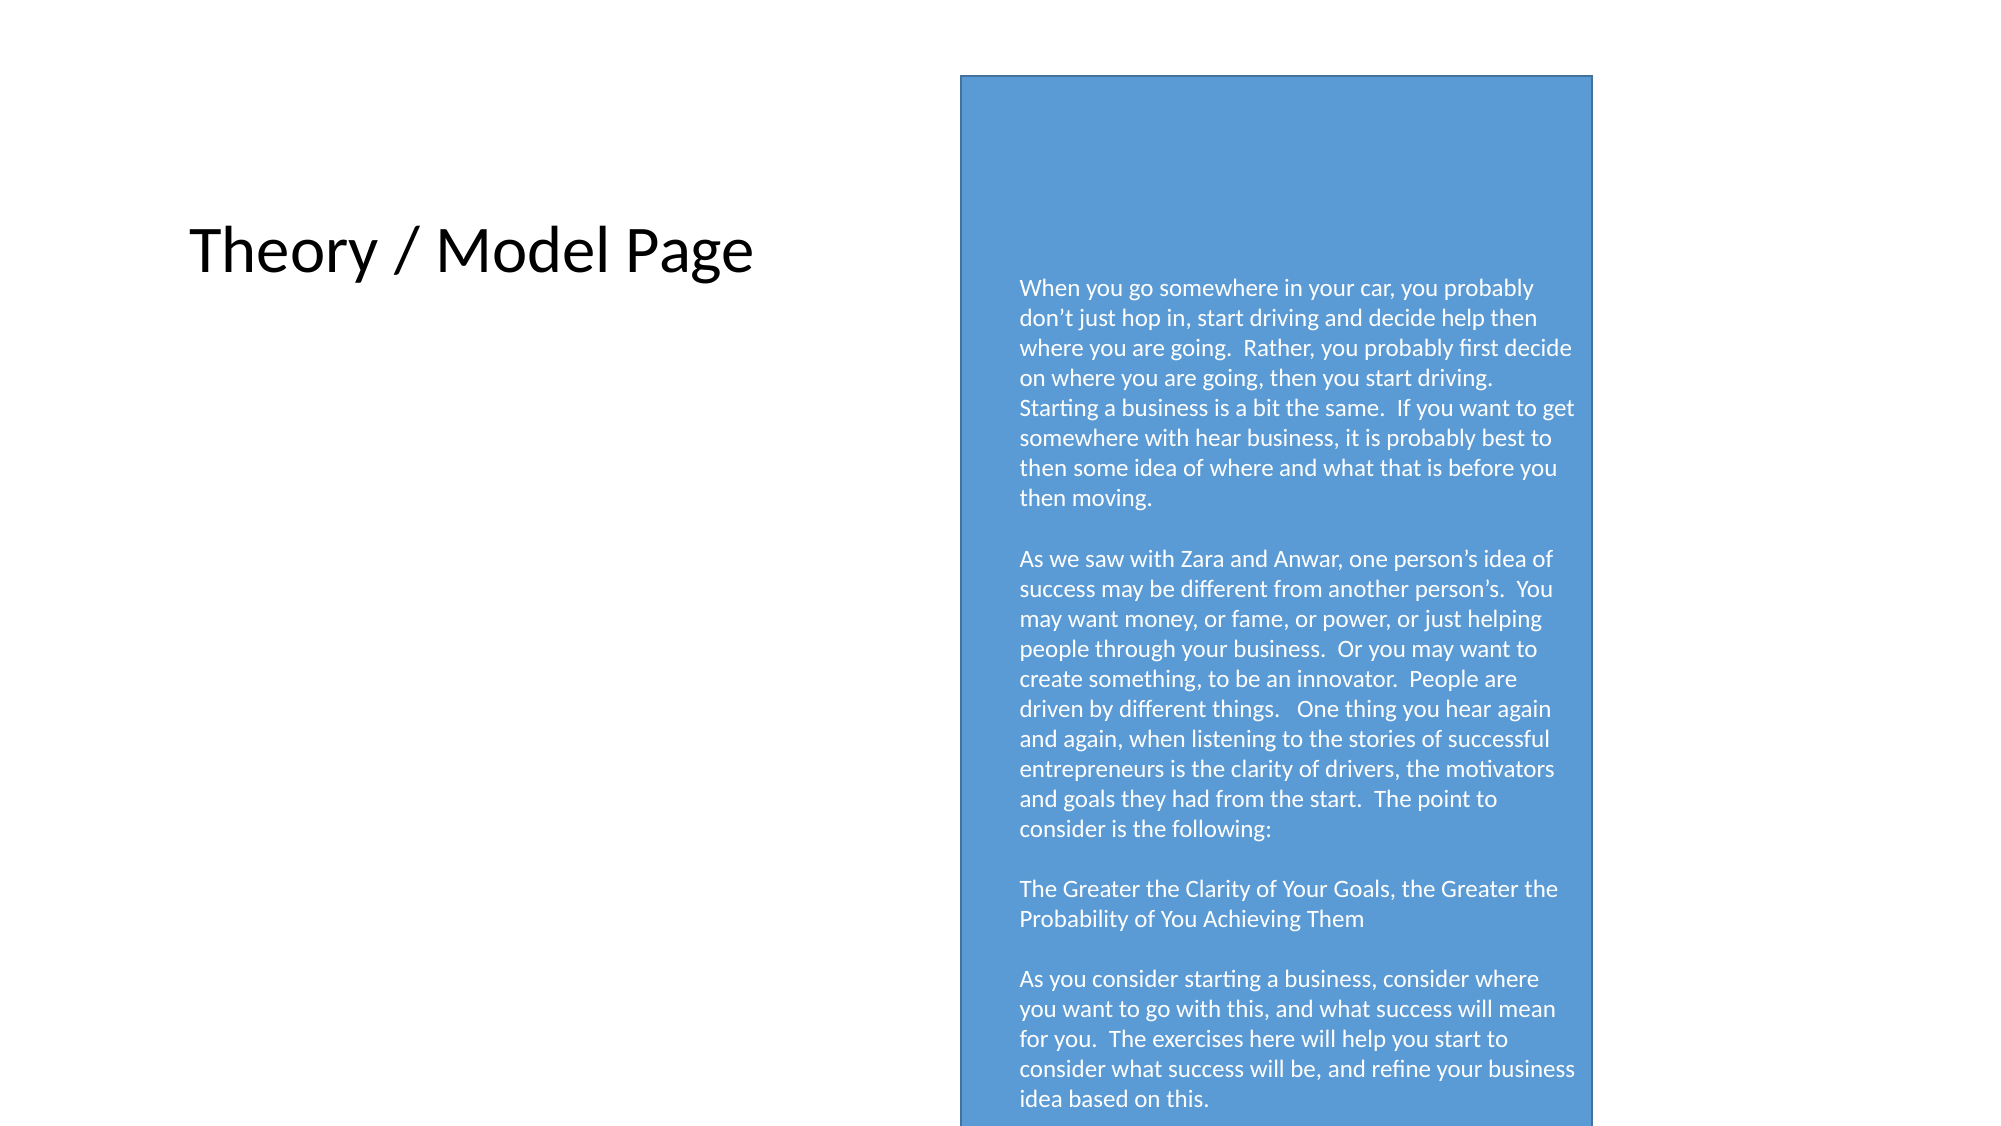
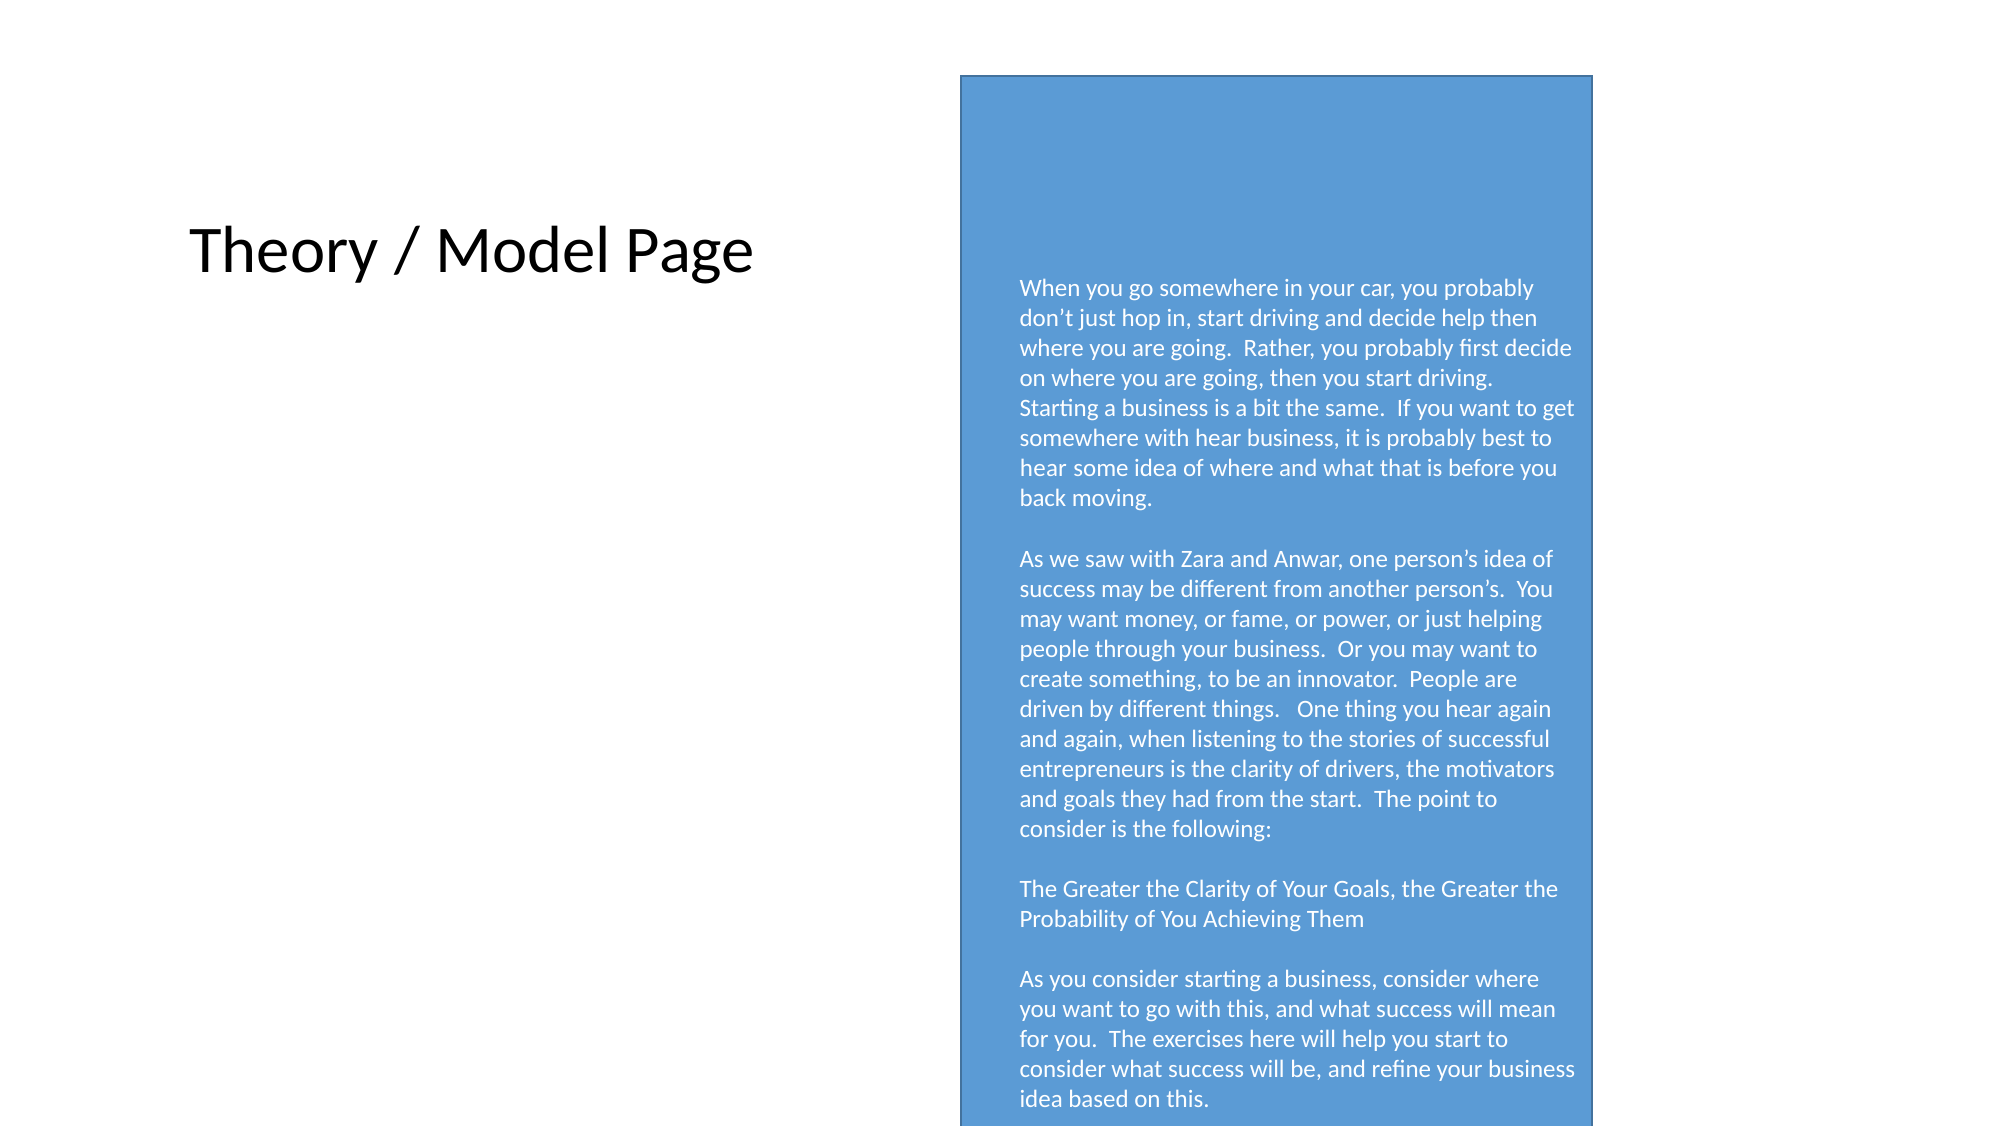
then at (1043, 469): then -> hear
then at (1043, 499): then -> back
